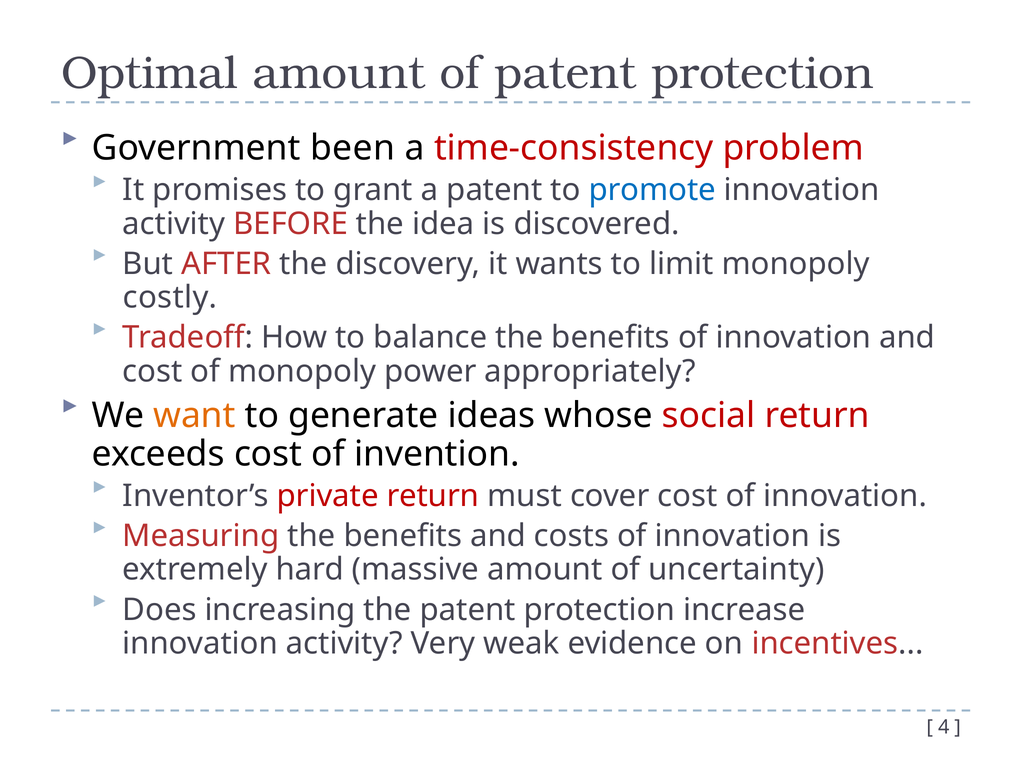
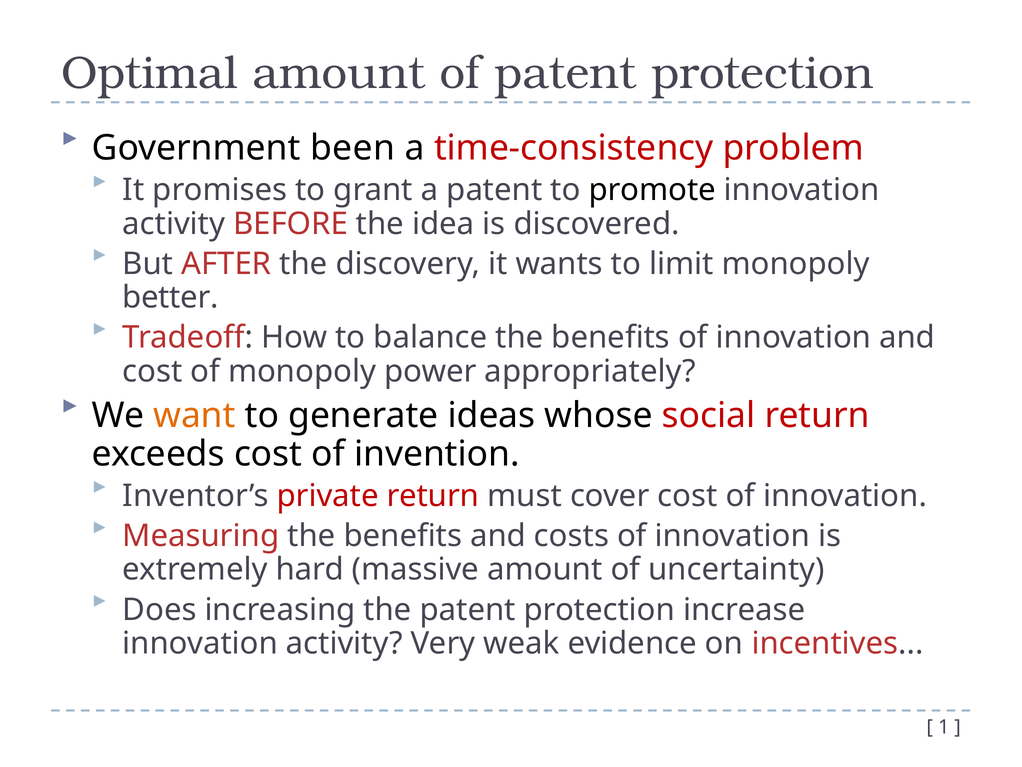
promote colour: blue -> black
costly: costly -> better
4: 4 -> 1
